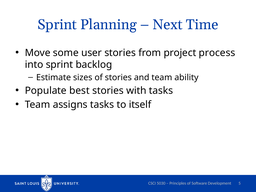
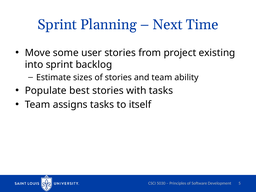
process: process -> existing
